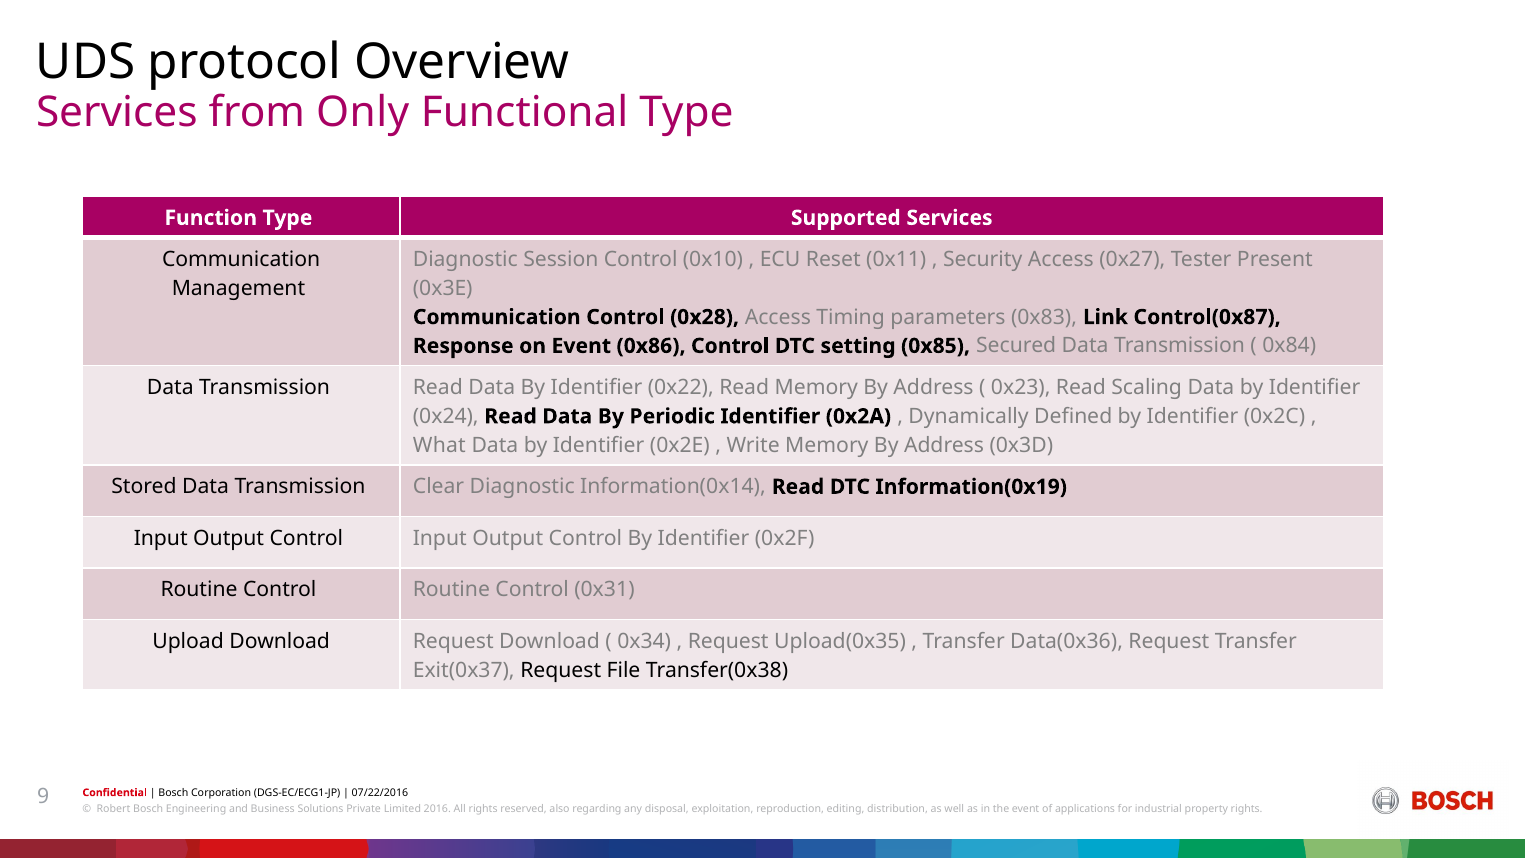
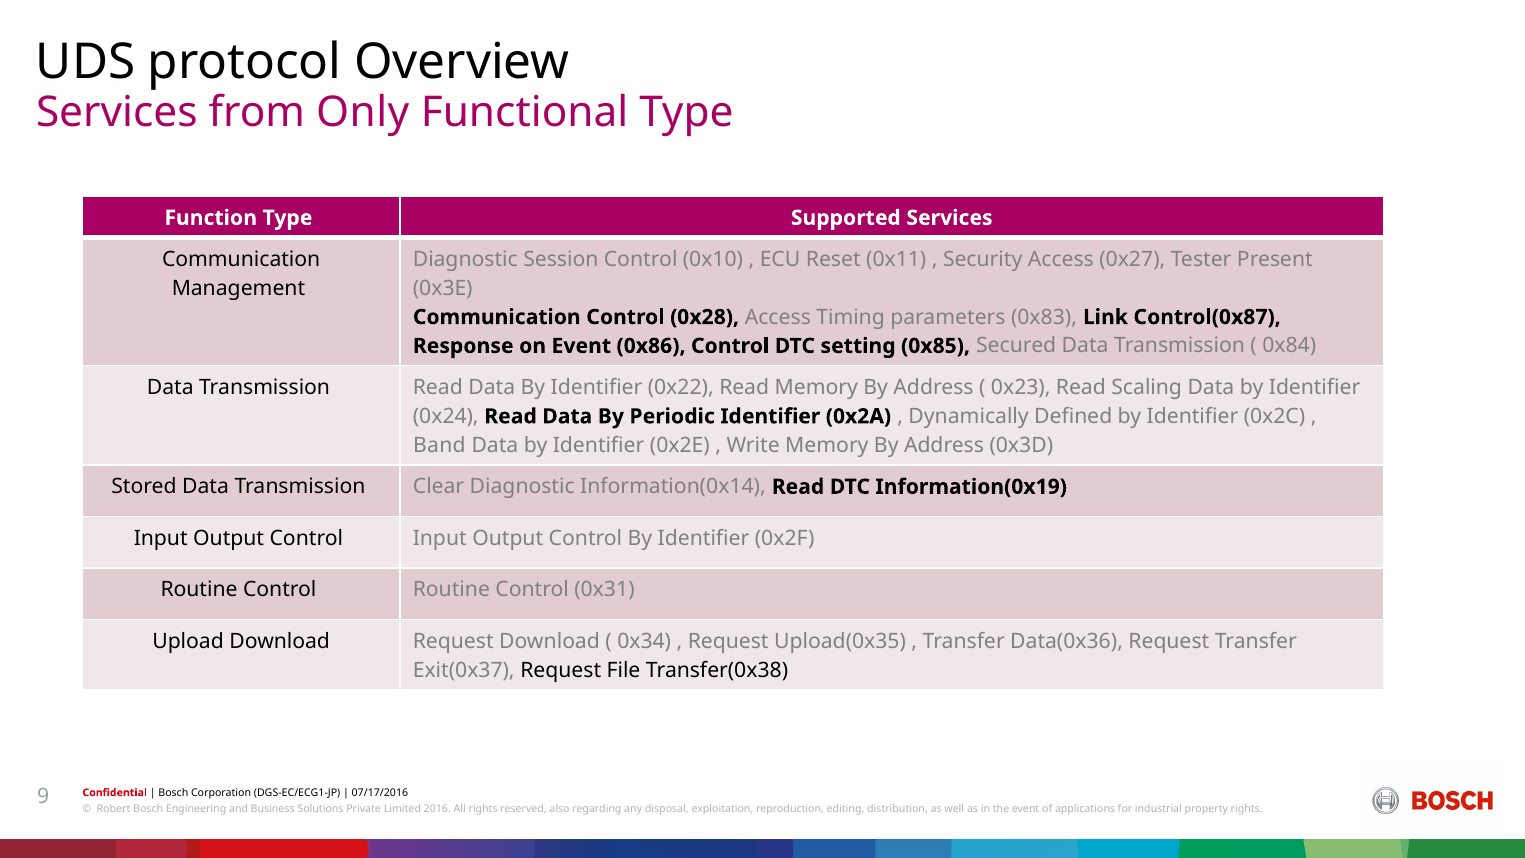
What: What -> Band
07/22/2016: 07/22/2016 -> 07/17/2016
